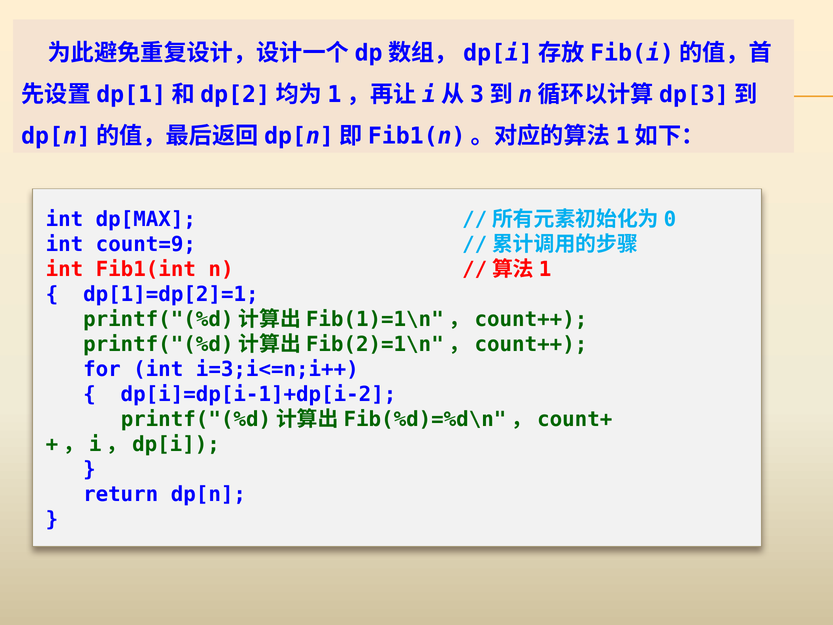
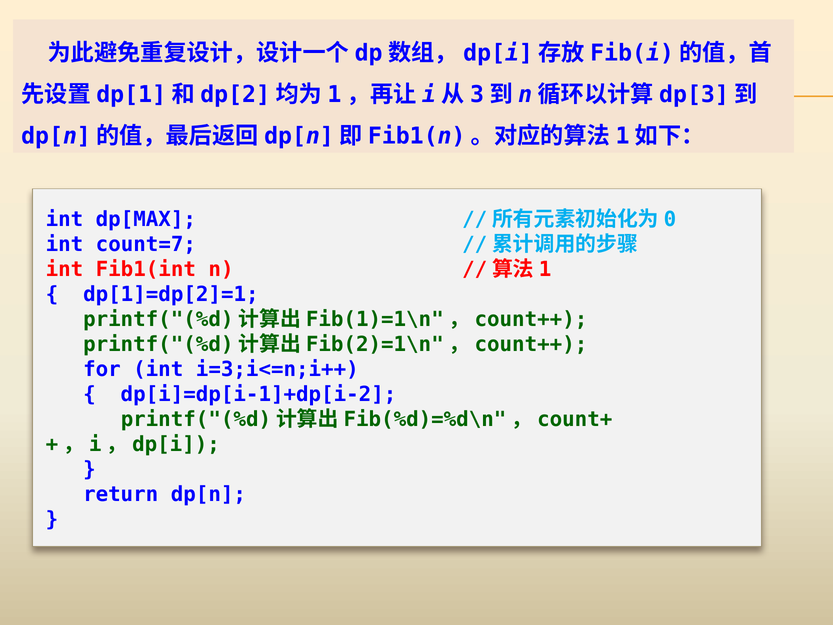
count=9: count=9 -> count=7
